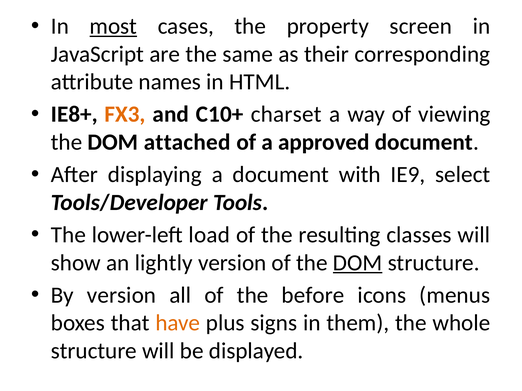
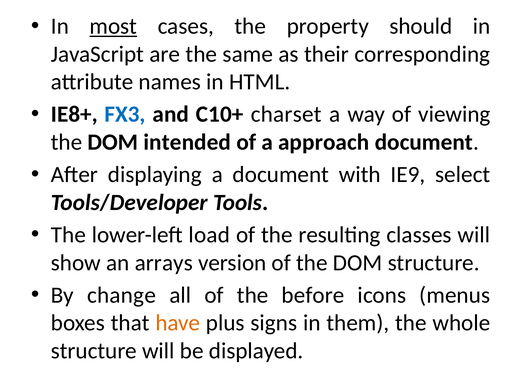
screen: screen -> should
FX3 colour: orange -> blue
attached: attached -> intended
approved: approved -> approach
lightly: lightly -> arrays
DOM at (358, 263) underline: present -> none
By version: version -> change
